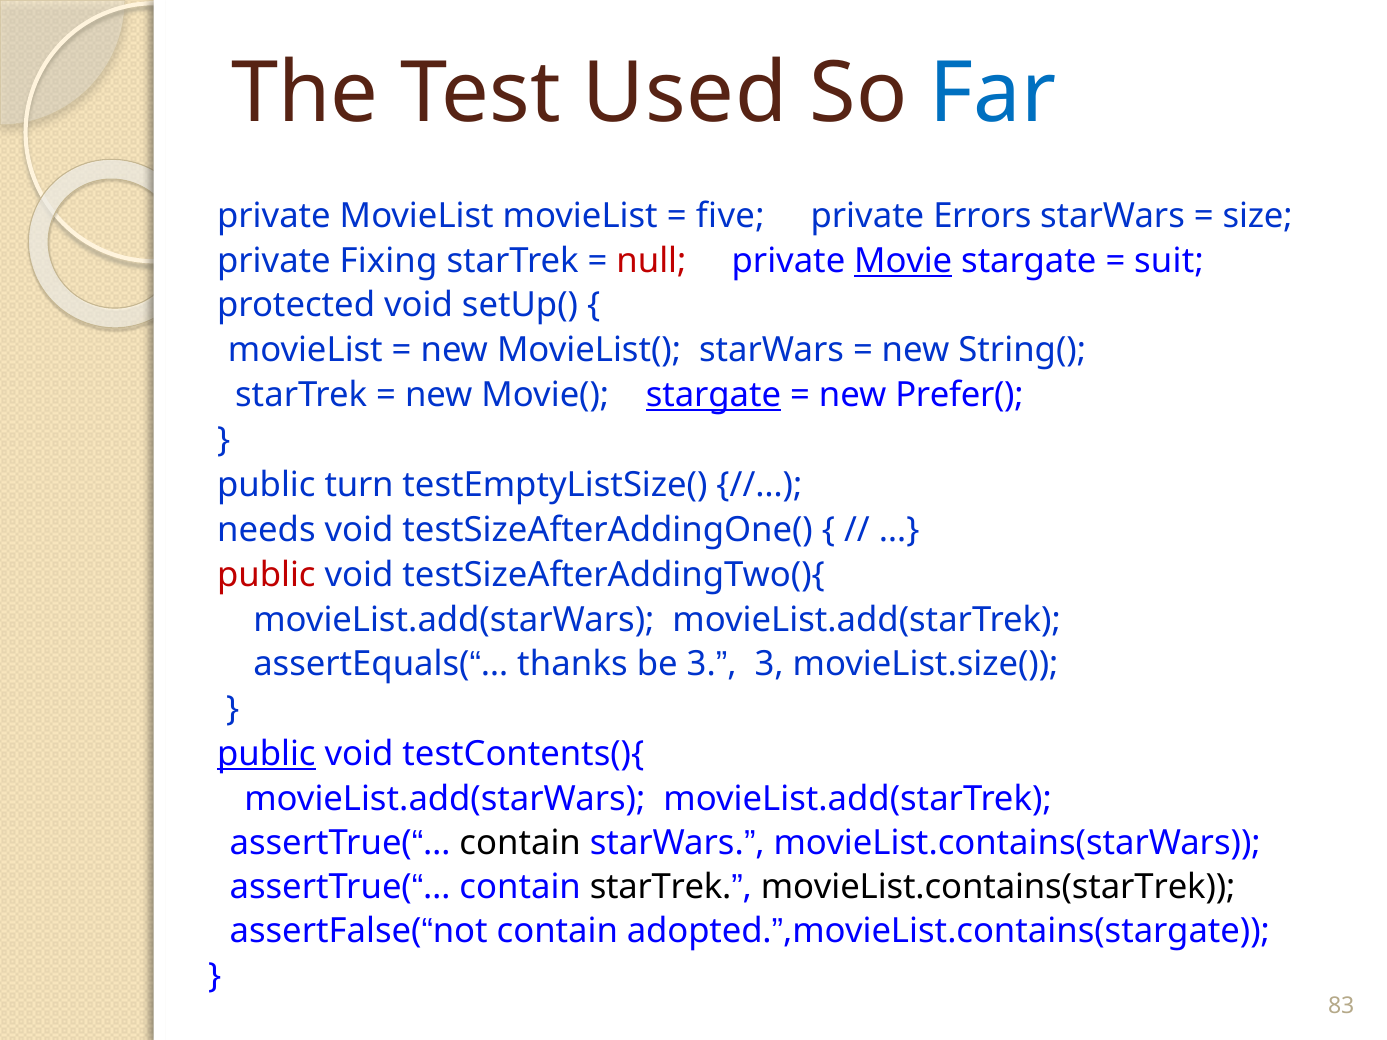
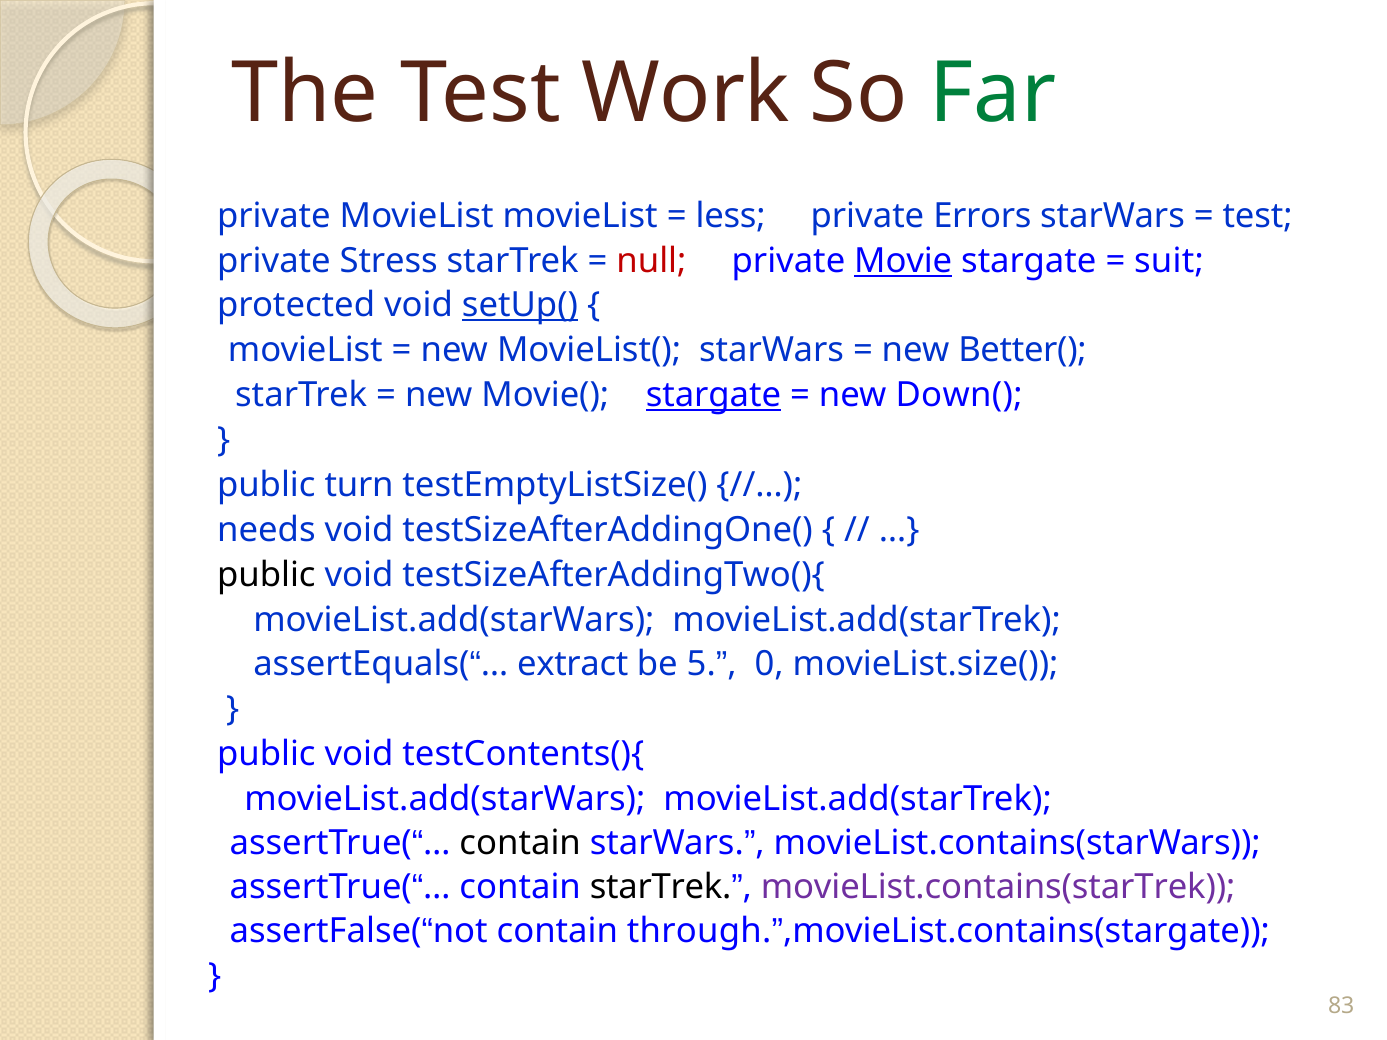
Used: Used -> Work
Far colour: blue -> green
five: five -> less
size at (1258, 216): size -> test
Fixing: Fixing -> Stress
setUp( underline: none -> present
String(: String( -> Better(
Prefer(: Prefer( -> Down(
public at (266, 575) colour: red -> black
thanks: thanks -> extract
be 3: 3 -> 5
3 at (769, 665): 3 -> 0
public at (266, 754) underline: present -> none
movieList.contains(starTrek colour: black -> purple
adopted: adopted -> through
